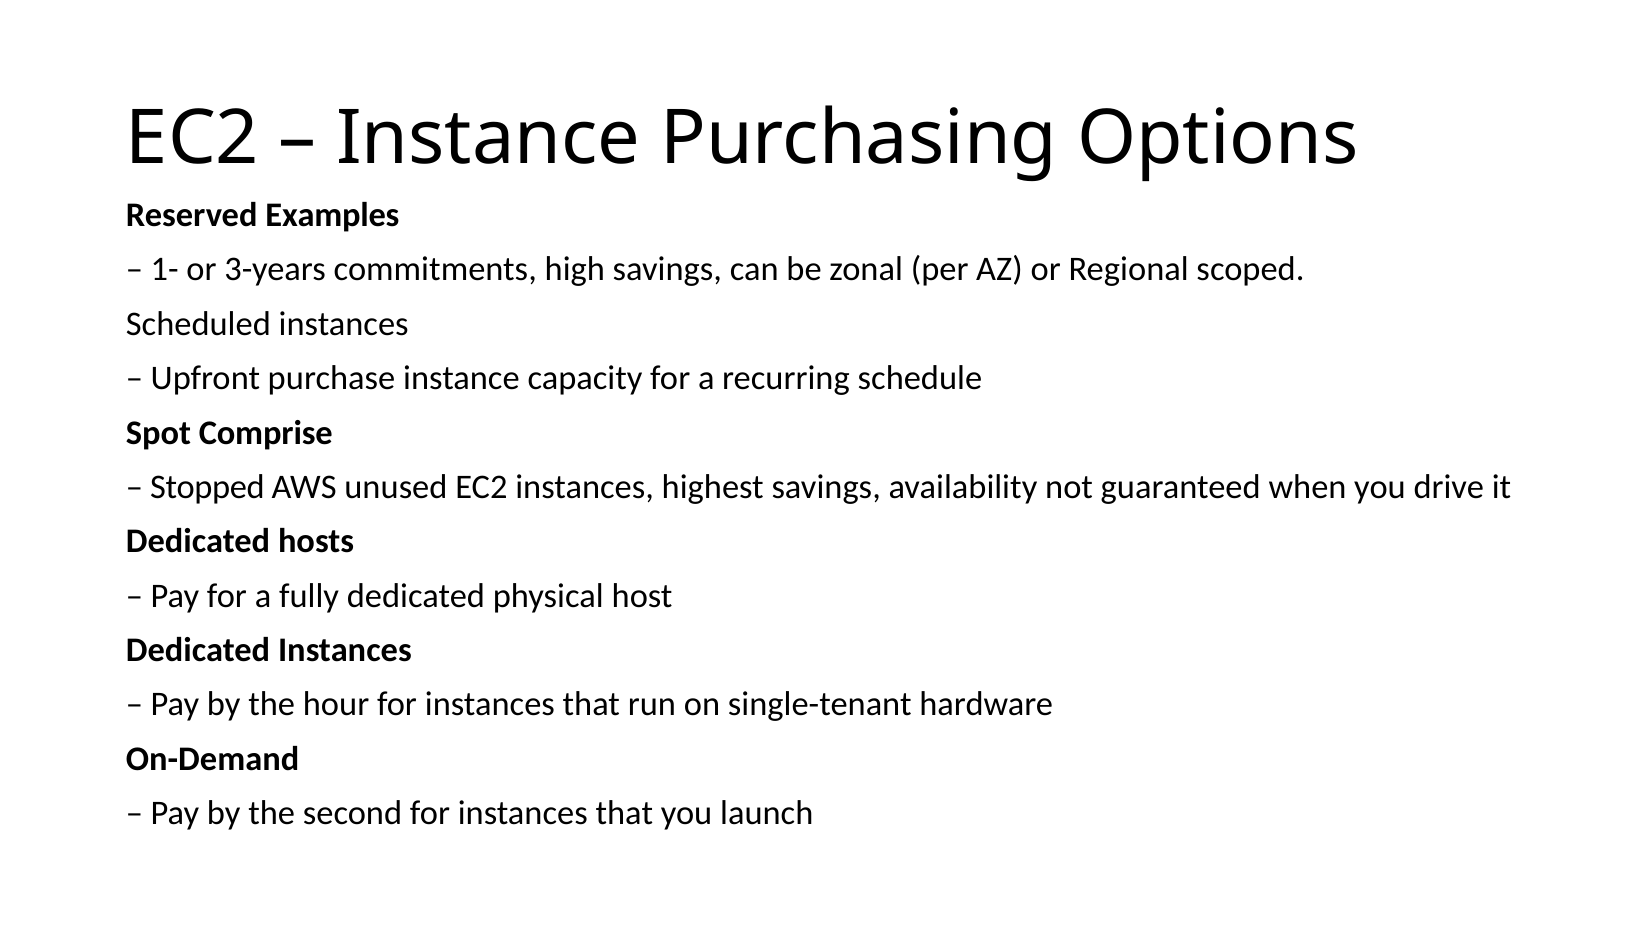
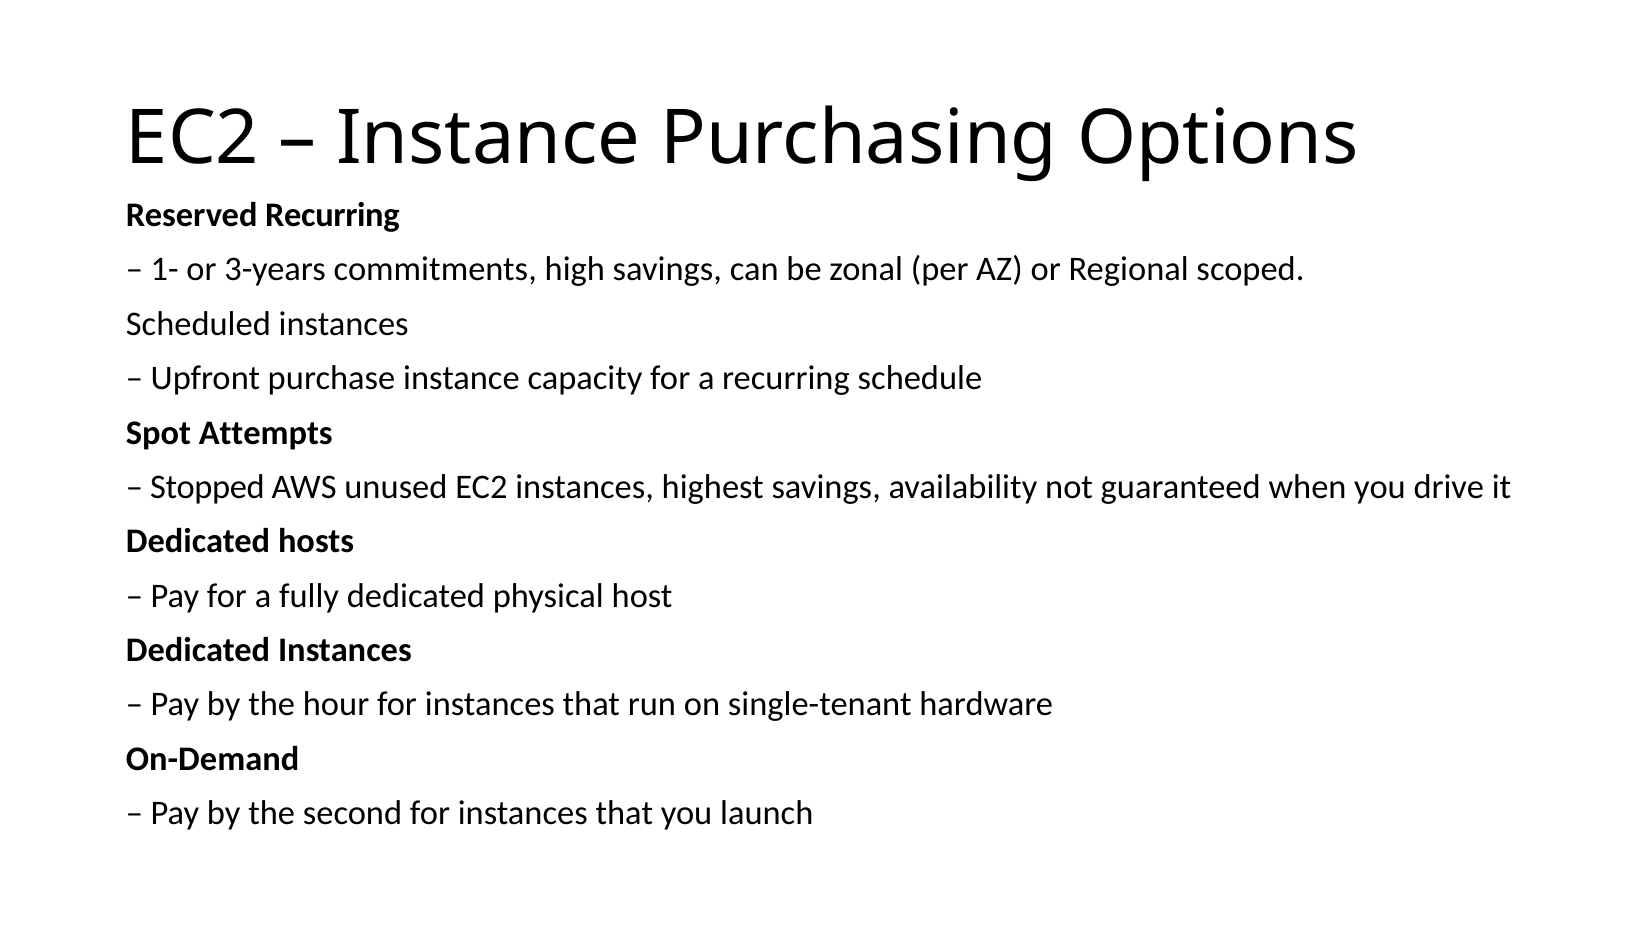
Reserved Examples: Examples -> Recurring
Comprise: Comprise -> Attempts
